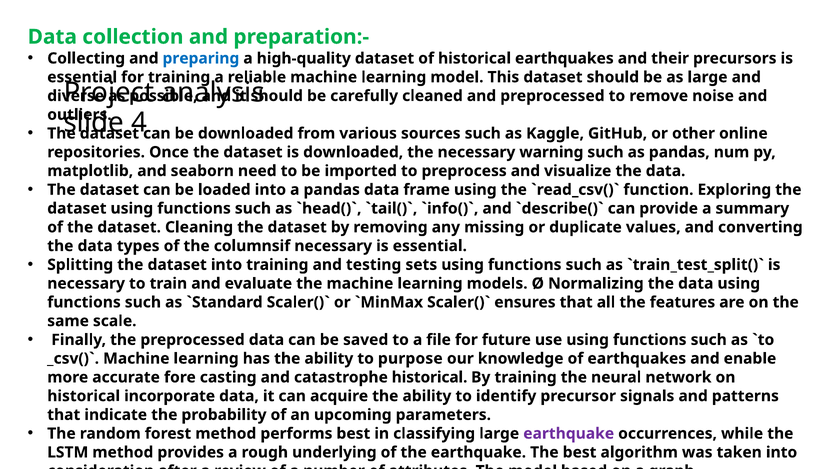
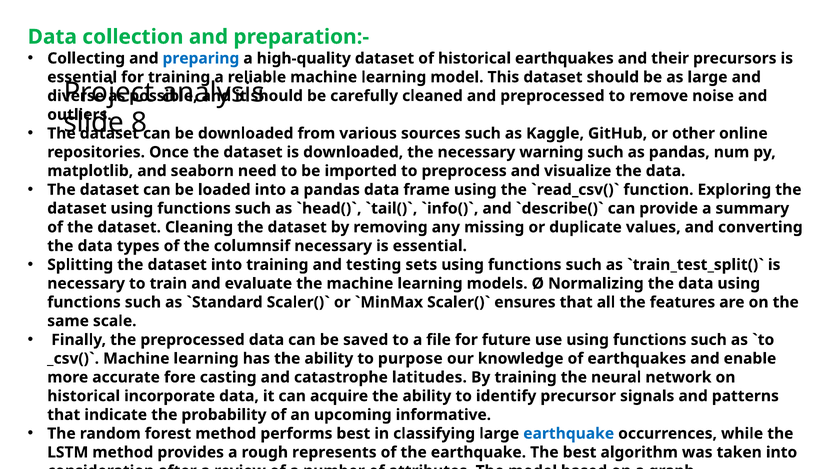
4: 4 -> 8
catastrophe historical: historical -> latitudes
parameters: parameters -> informative
earthquake at (569, 433) colour: purple -> blue
underlying: underlying -> represents
